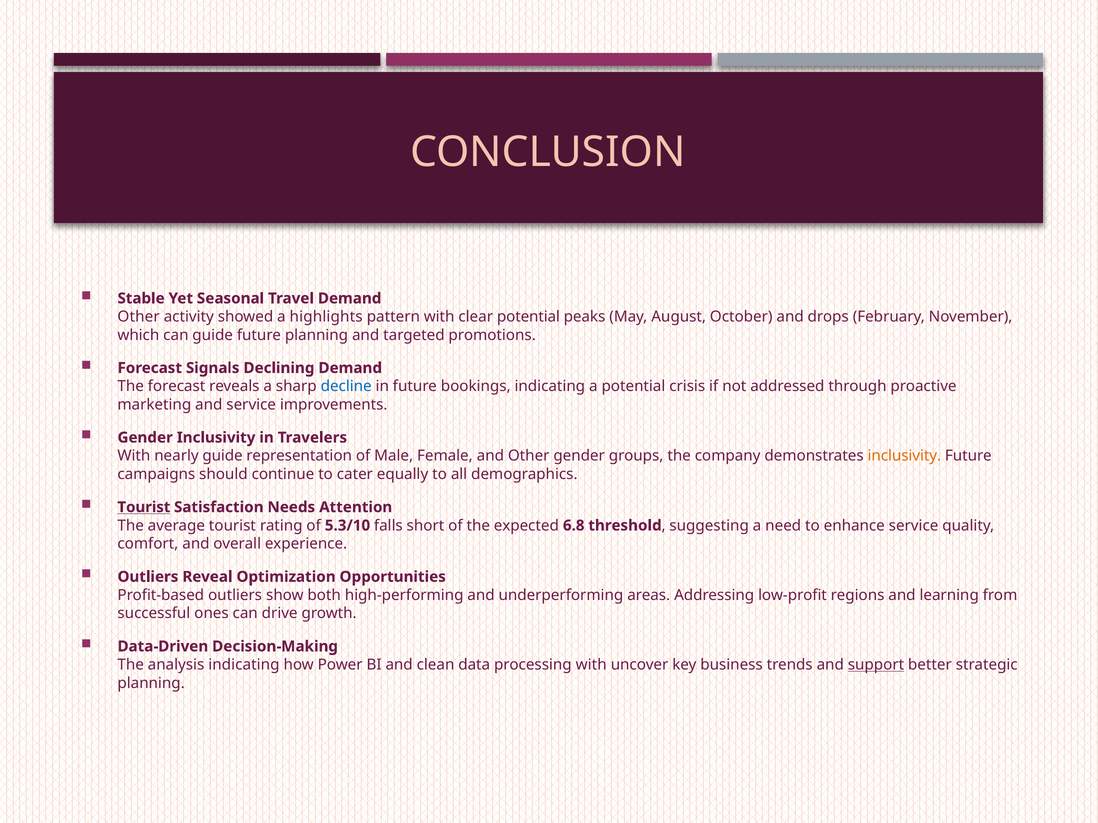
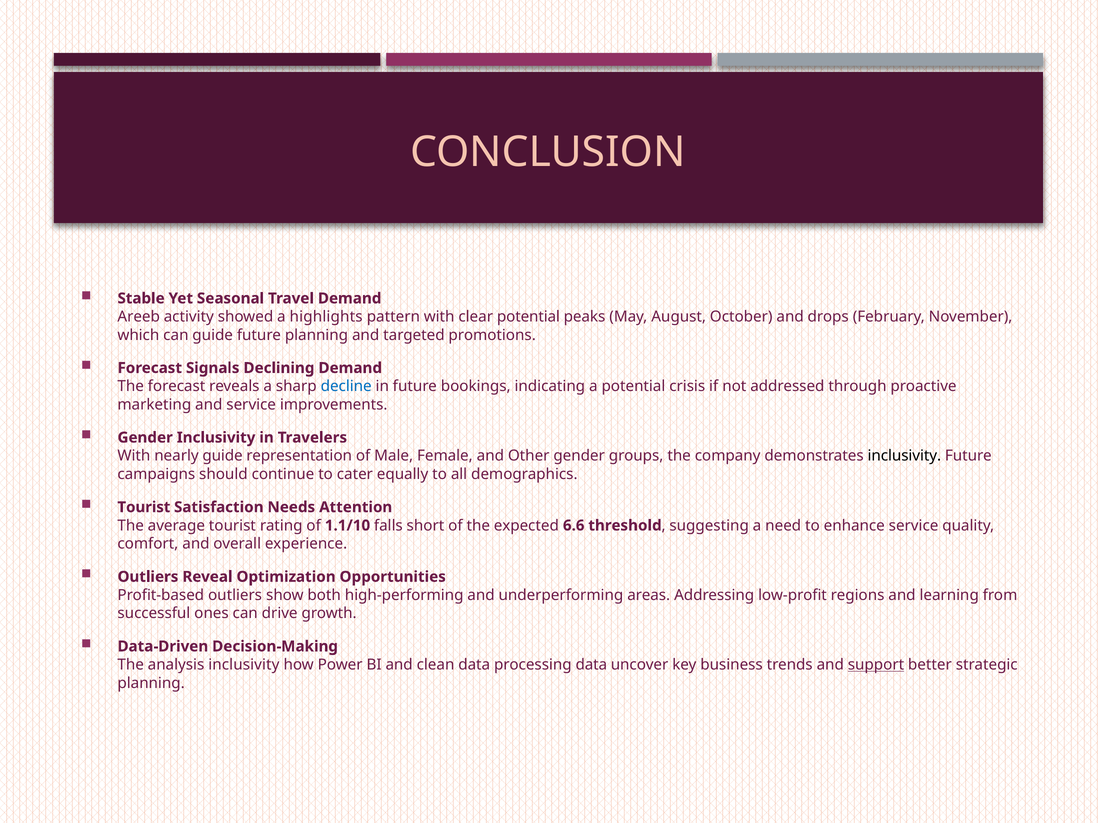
Other at (139, 317): Other -> Areeb
inclusivity at (904, 456) colour: orange -> black
Tourist at (144, 507) underline: present -> none
5.3/10: 5.3/10 -> 1.1/10
6.8: 6.8 -> 6.6
analysis indicating: indicating -> inclusivity
processing with: with -> data
